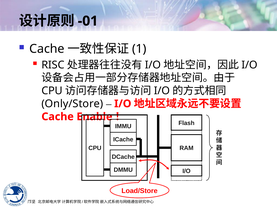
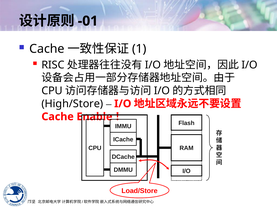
Only/Store: Only/Store -> High/Store
